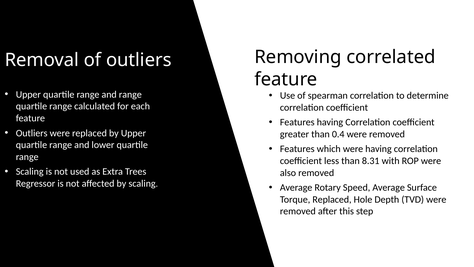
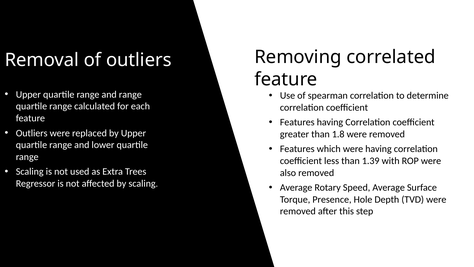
0.4: 0.4 -> 1.8
8.31: 8.31 -> 1.39
Torque Replaced: Replaced -> Presence
